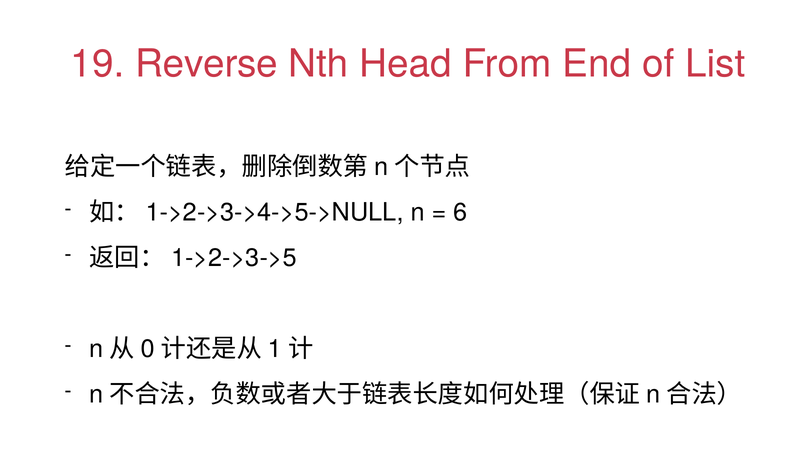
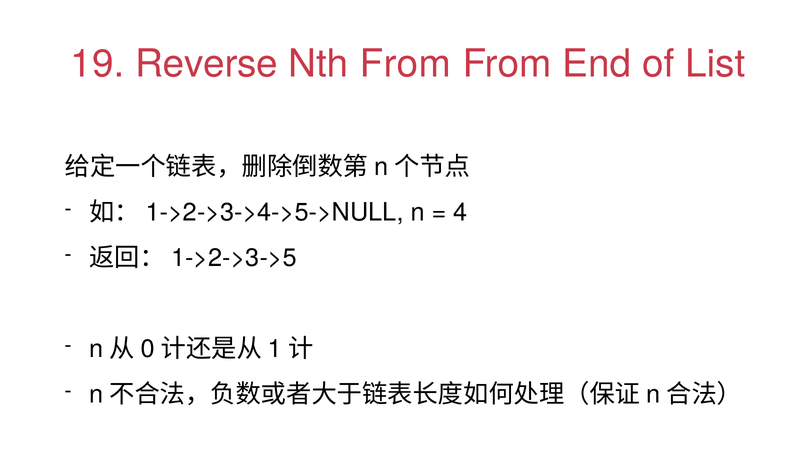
Nth Head: Head -> From
6: 6 -> 4
